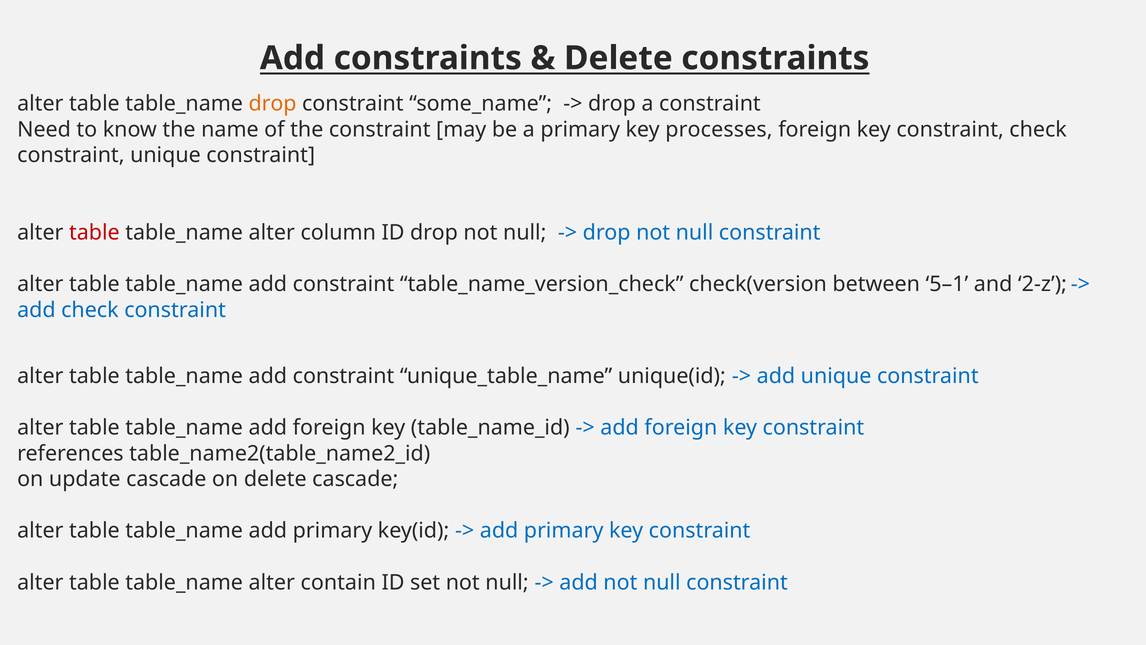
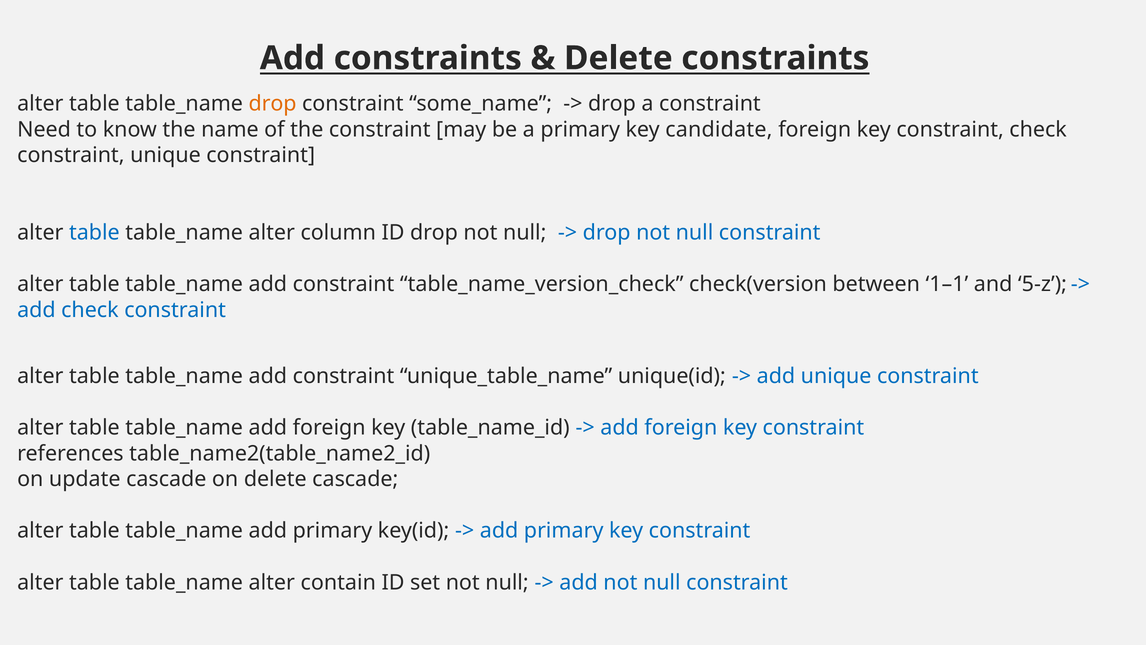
processes: processes -> candidate
table at (94, 233) colour: red -> blue
5–1: 5–1 -> 1–1
2-z: 2-z -> 5-z
